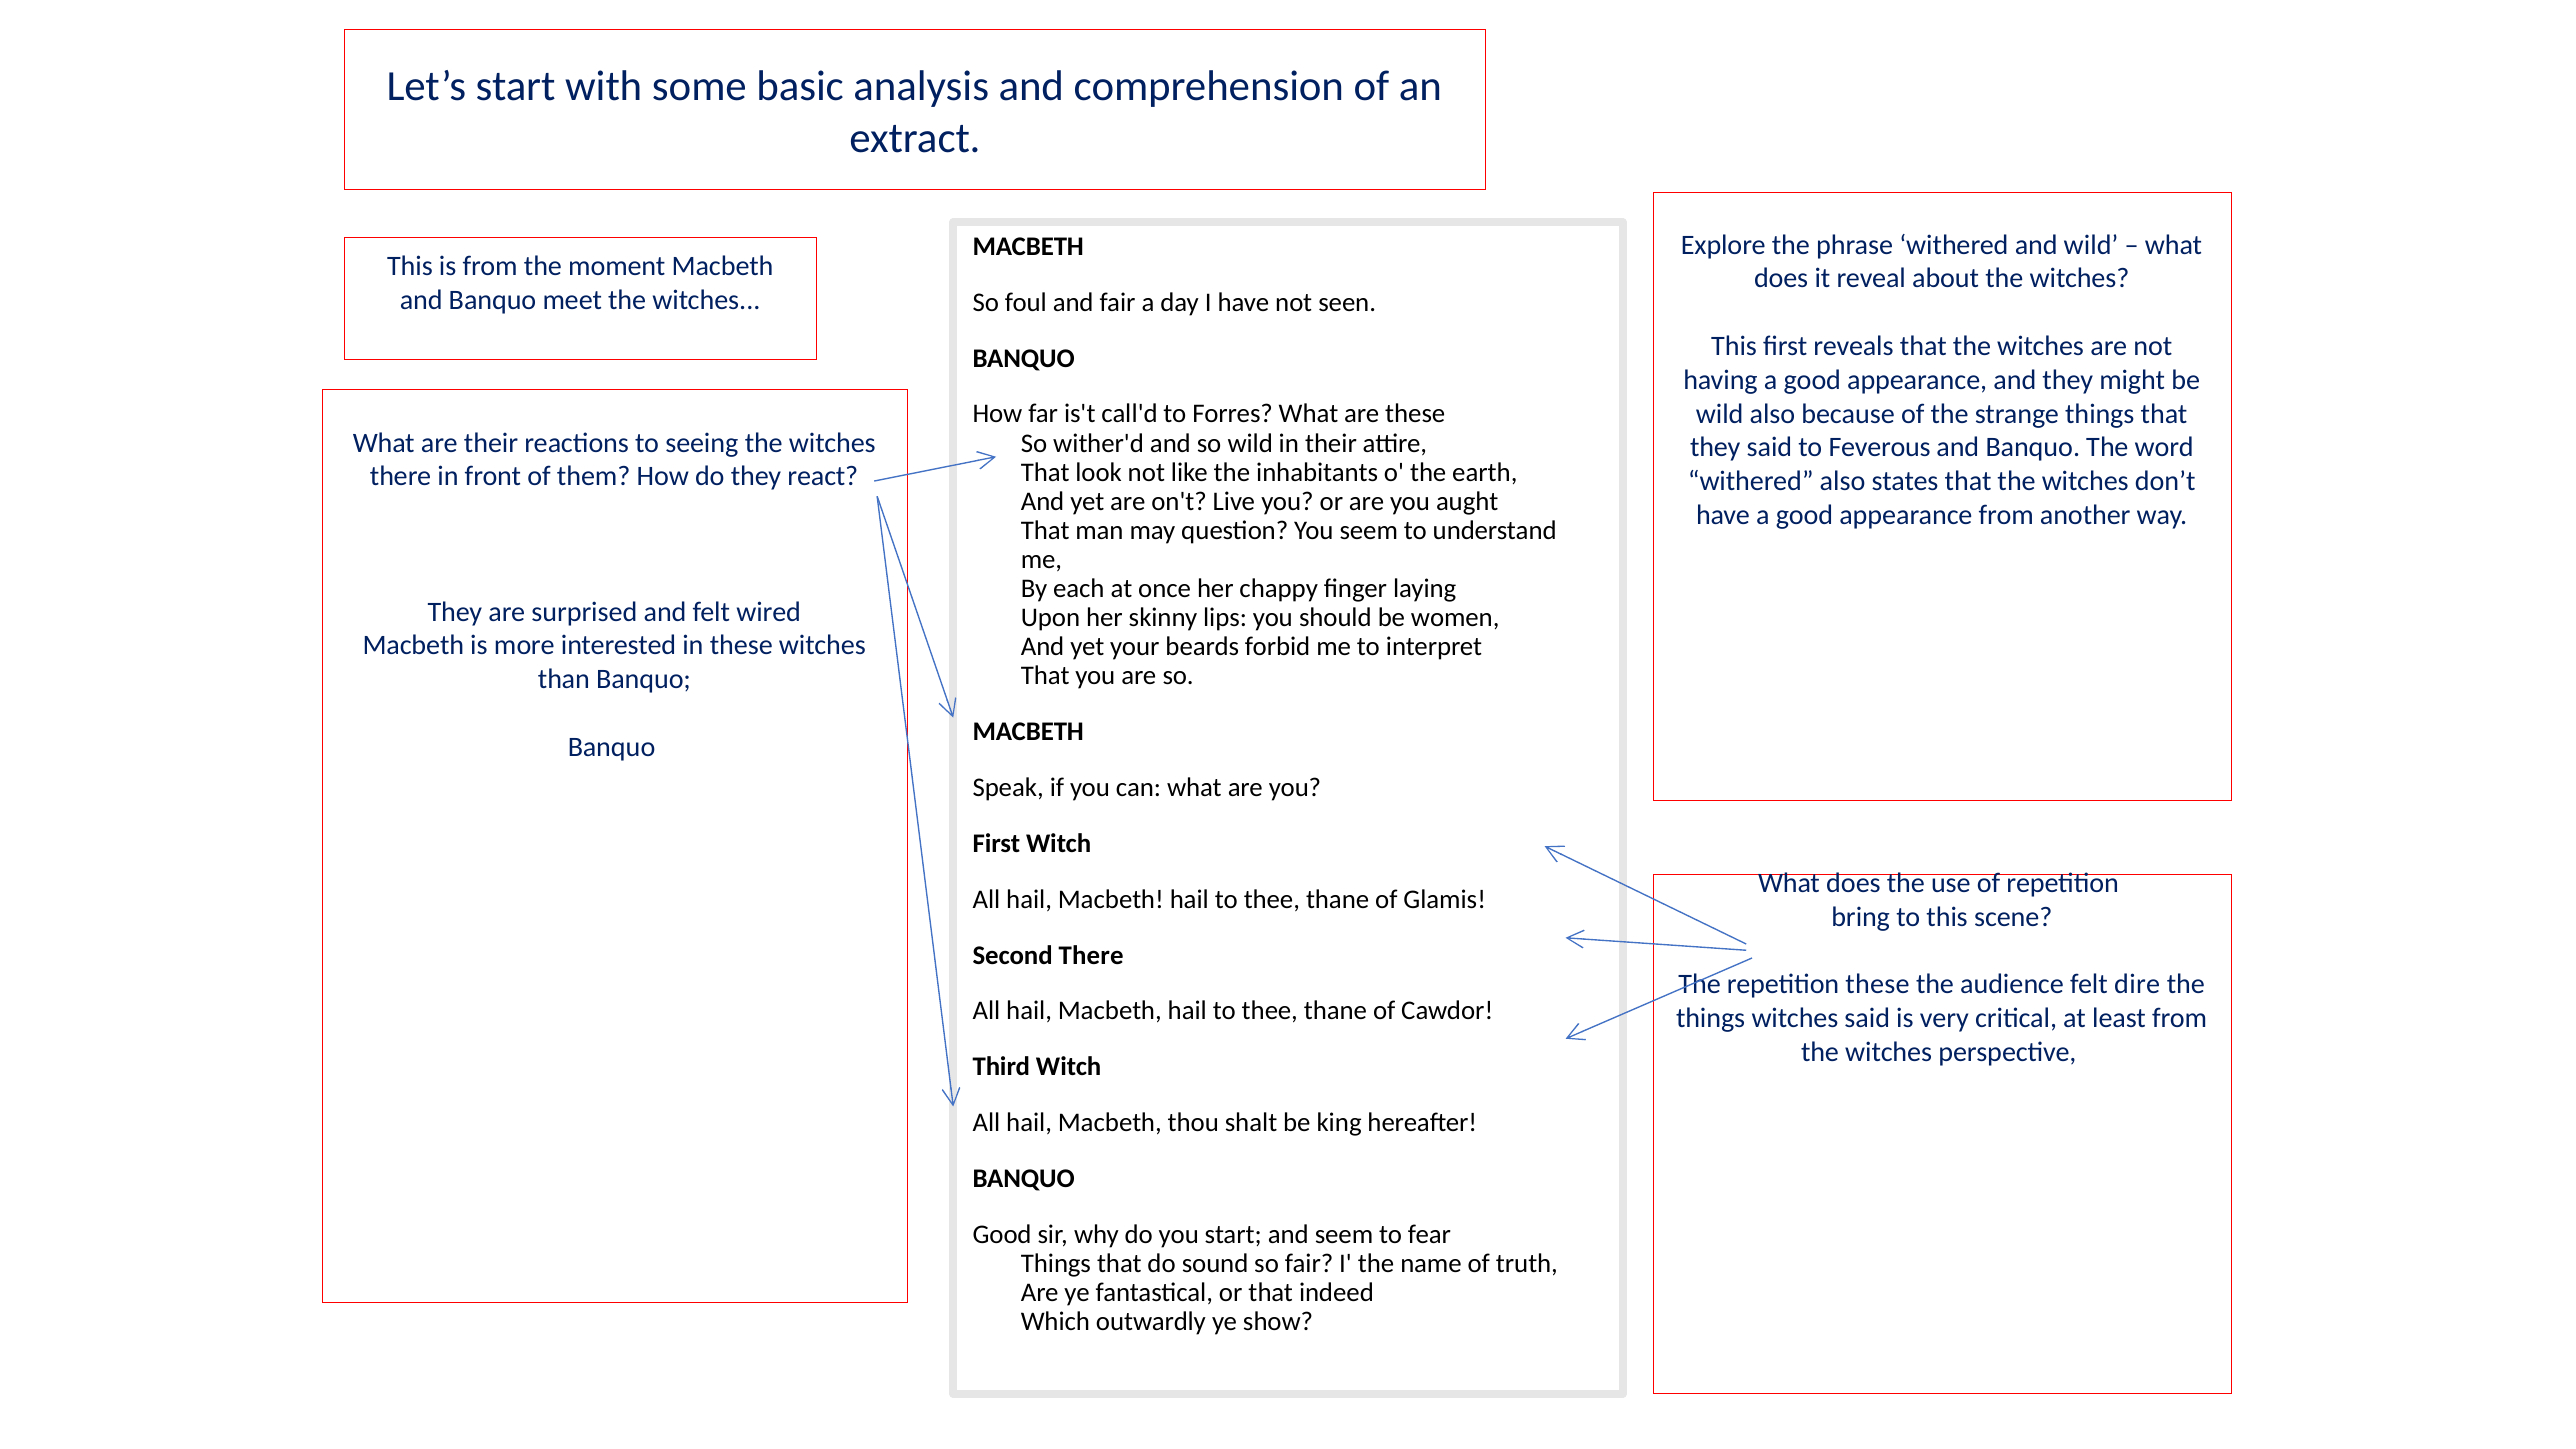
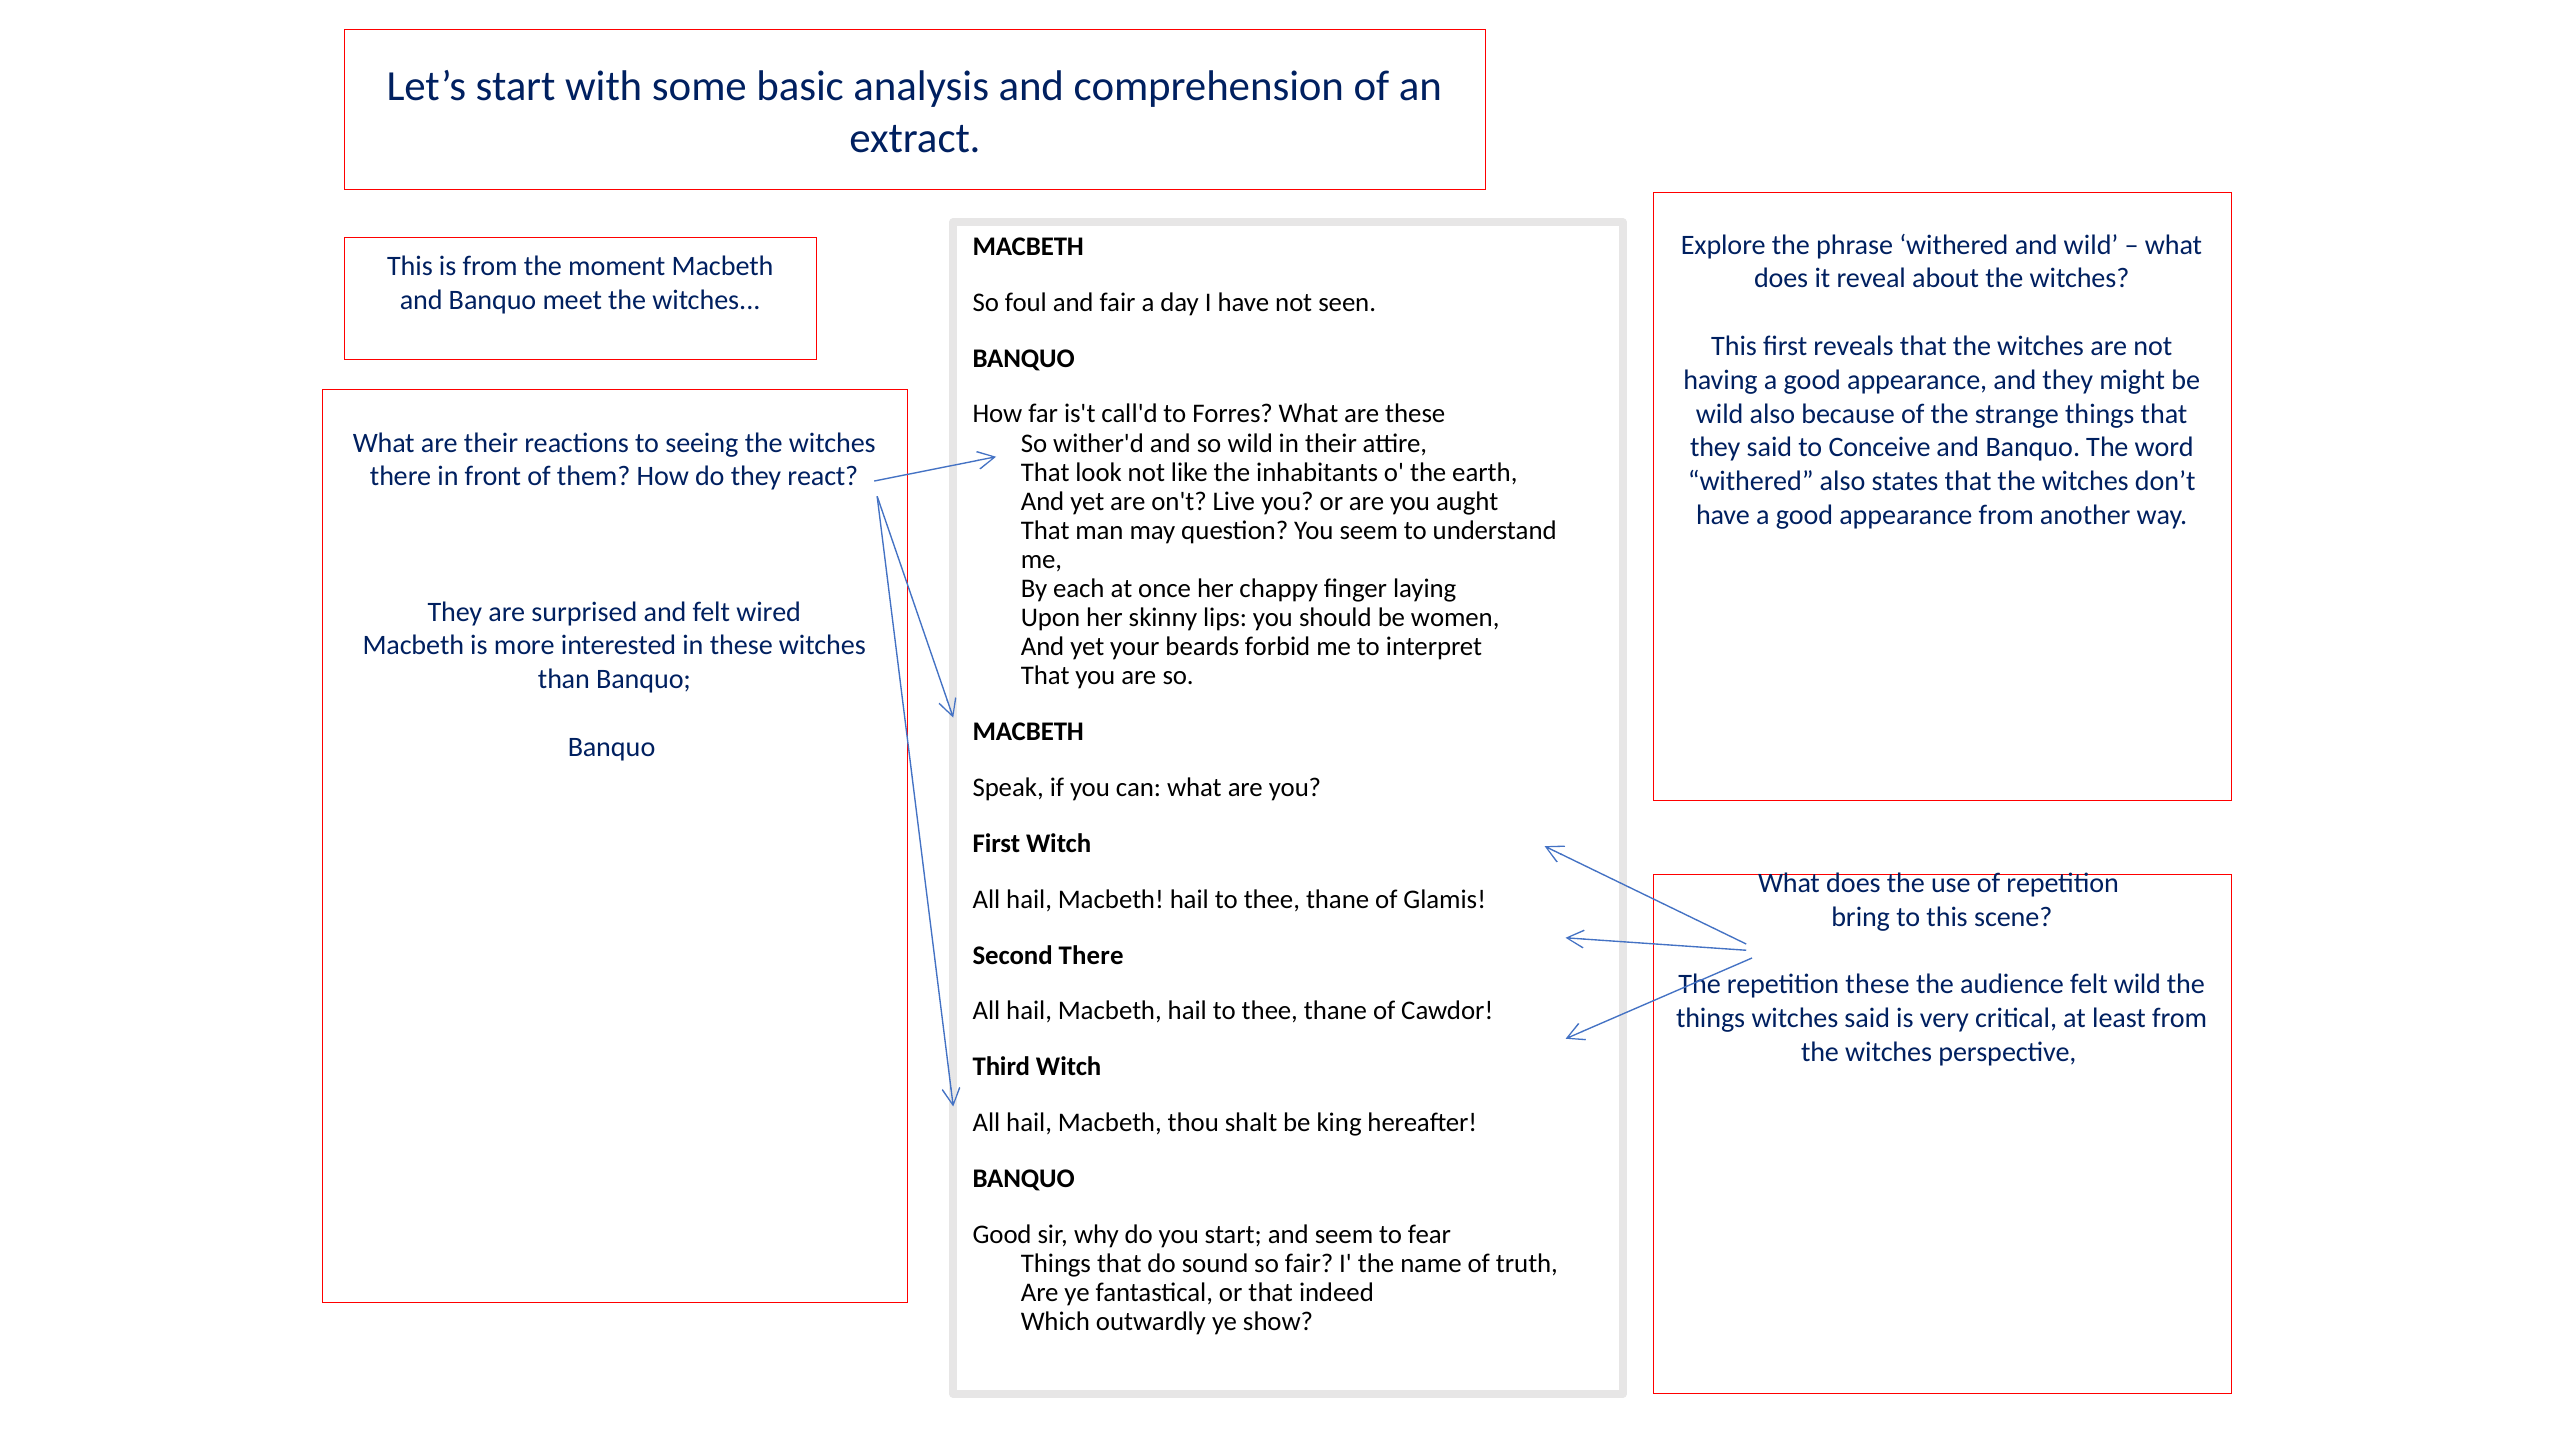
Feverous: Feverous -> Conceive
felt dire: dire -> wild
